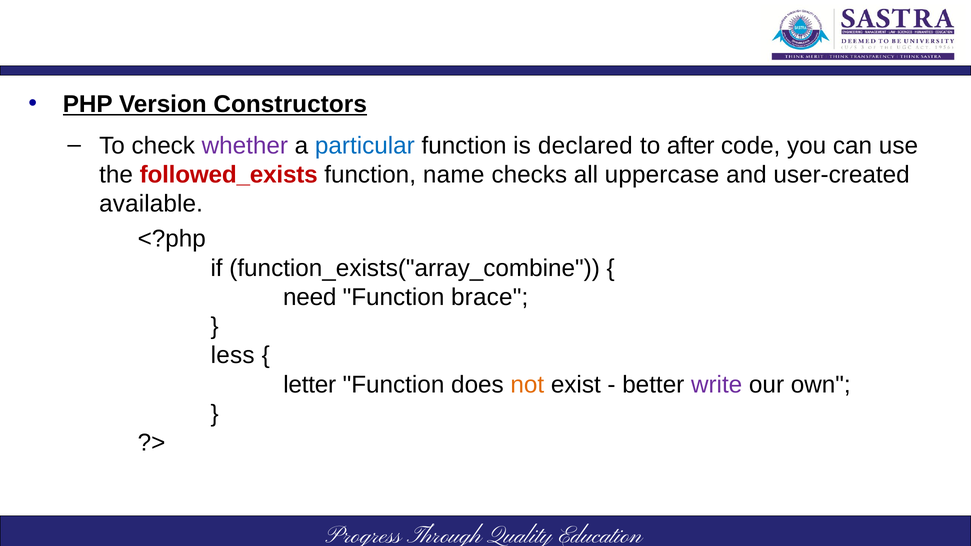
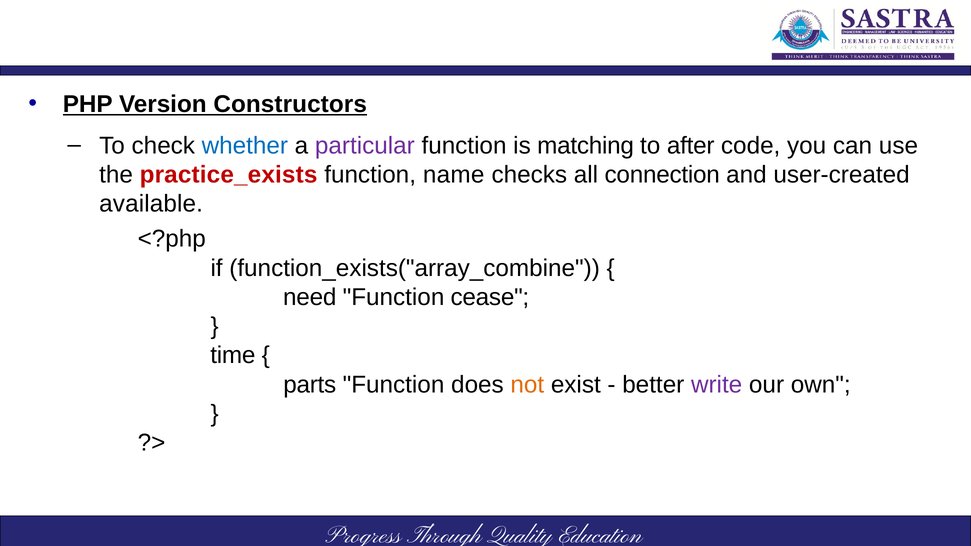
whether colour: purple -> blue
particular colour: blue -> purple
declared: declared -> matching
followed_exists: followed_exists -> practice_exists
uppercase: uppercase -> connection
brace: brace -> cease
less: less -> time
letter: letter -> parts
